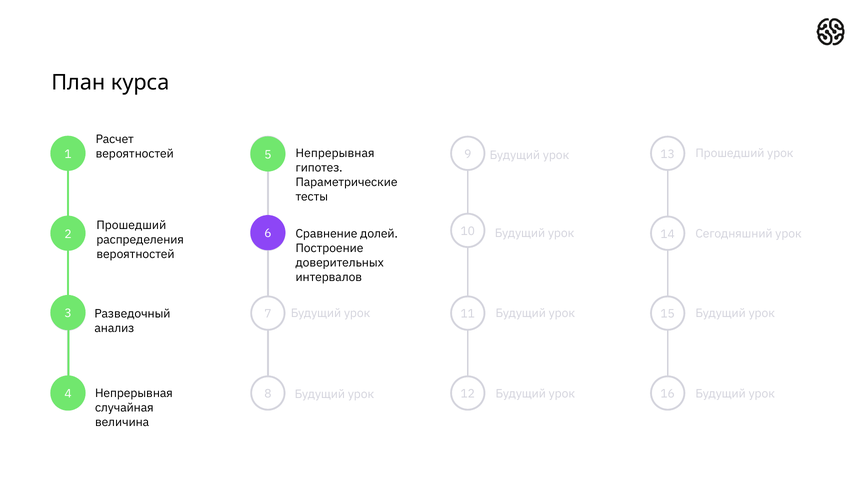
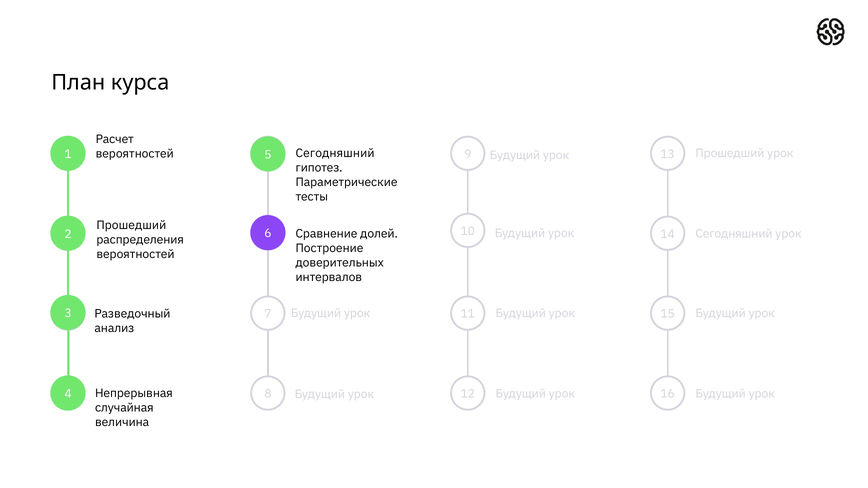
Непрерывная at (335, 153): Непрерывная -> Сегодняшний
